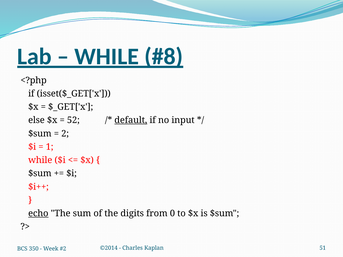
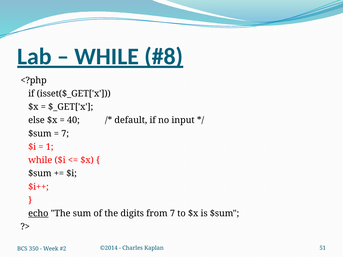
52: 52 -> 40
default underline: present -> none
2 at (65, 134): 2 -> 7
from 0: 0 -> 7
